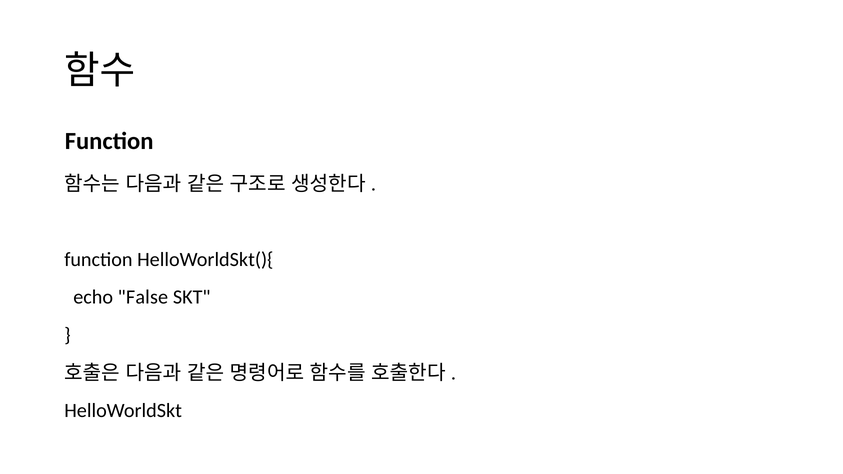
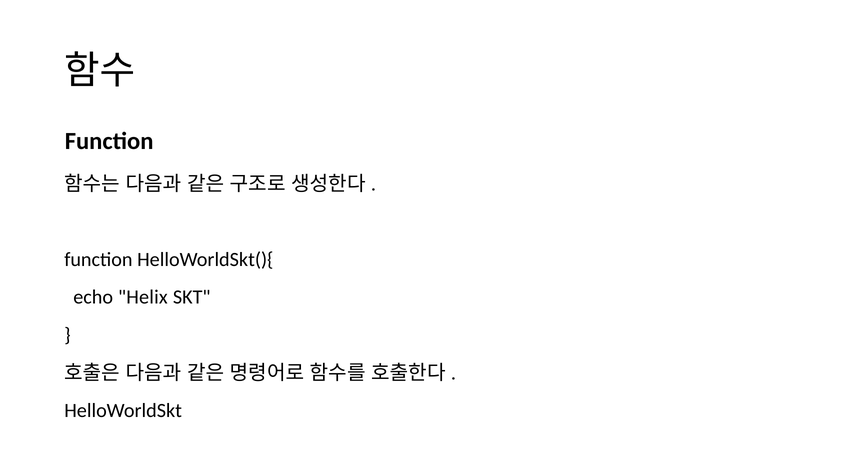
False: False -> Helix
